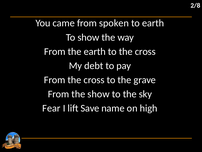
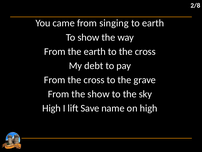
spoken: spoken -> singing
Fear at (51, 108): Fear -> High
